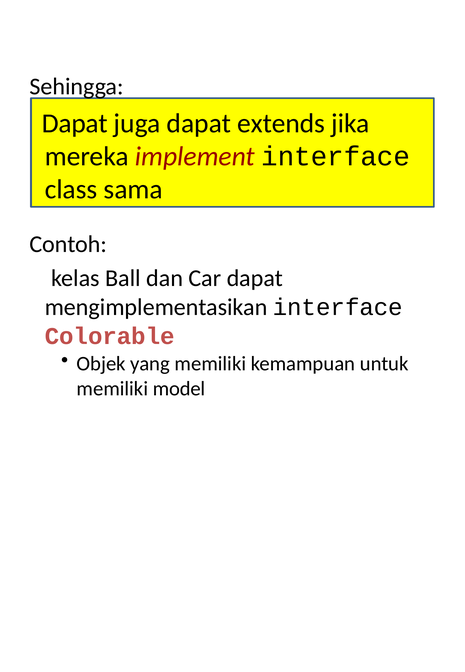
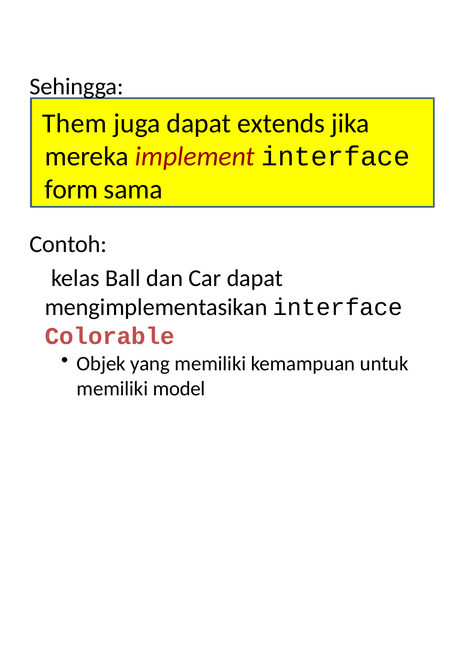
Dapat at (75, 123): Dapat -> Them
class: class -> form
